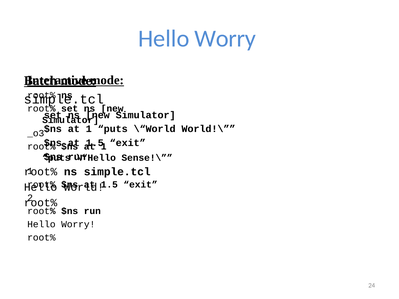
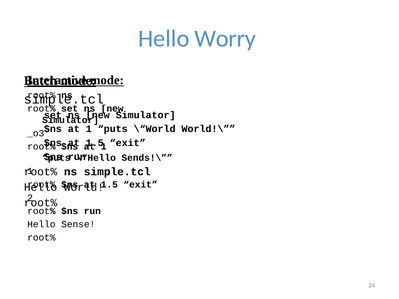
Sense!\: Sense!\ -> Sends!\
Worry at (78, 224): Worry -> Sense
